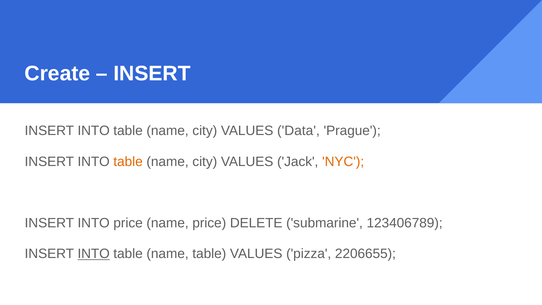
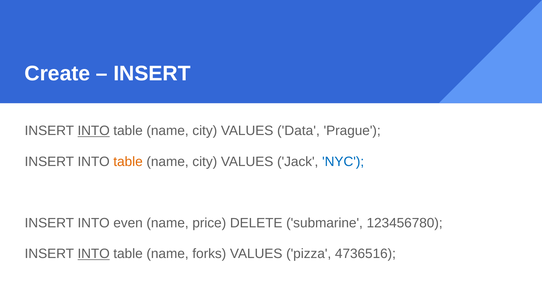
INTO at (94, 131) underline: none -> present
NYC colour: orange -> blue
INTO price: price -> even
123406789: 123406789 -> 123456780
name table: table -> forks
2206655: 2206655 -> 4736516
